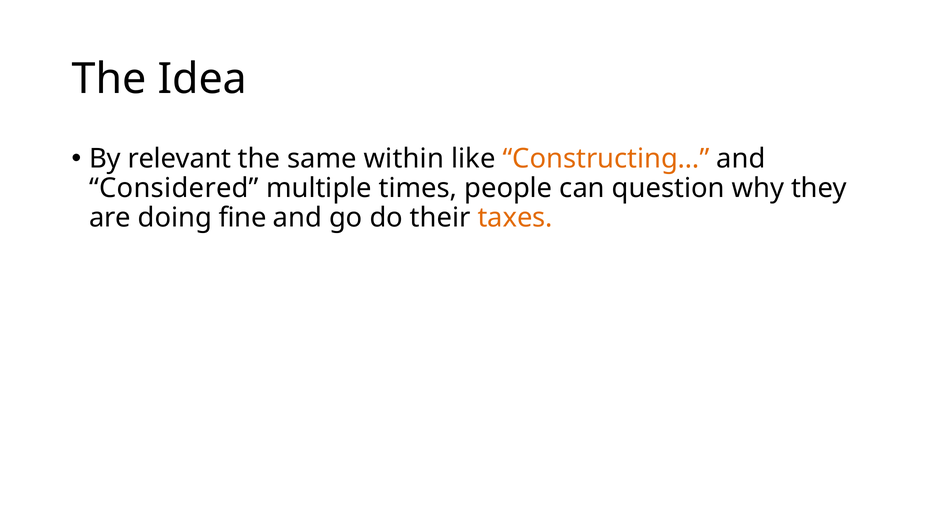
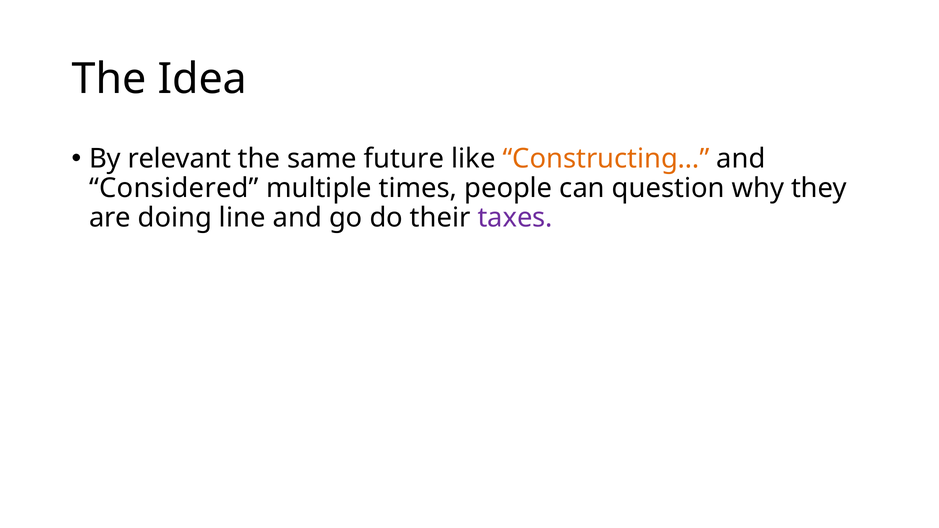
within: within -> future
fine: fine -> line
taxes colour: orange -> purple
